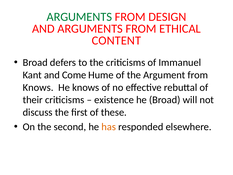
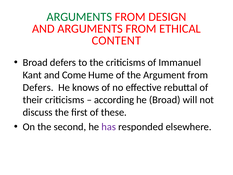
Knows at (38, 87): Knows -> Defers
existence: existence -> according
has colour: orange -> purple
